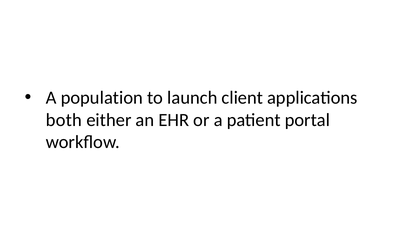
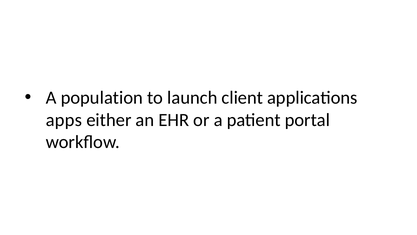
both: both -> apps
